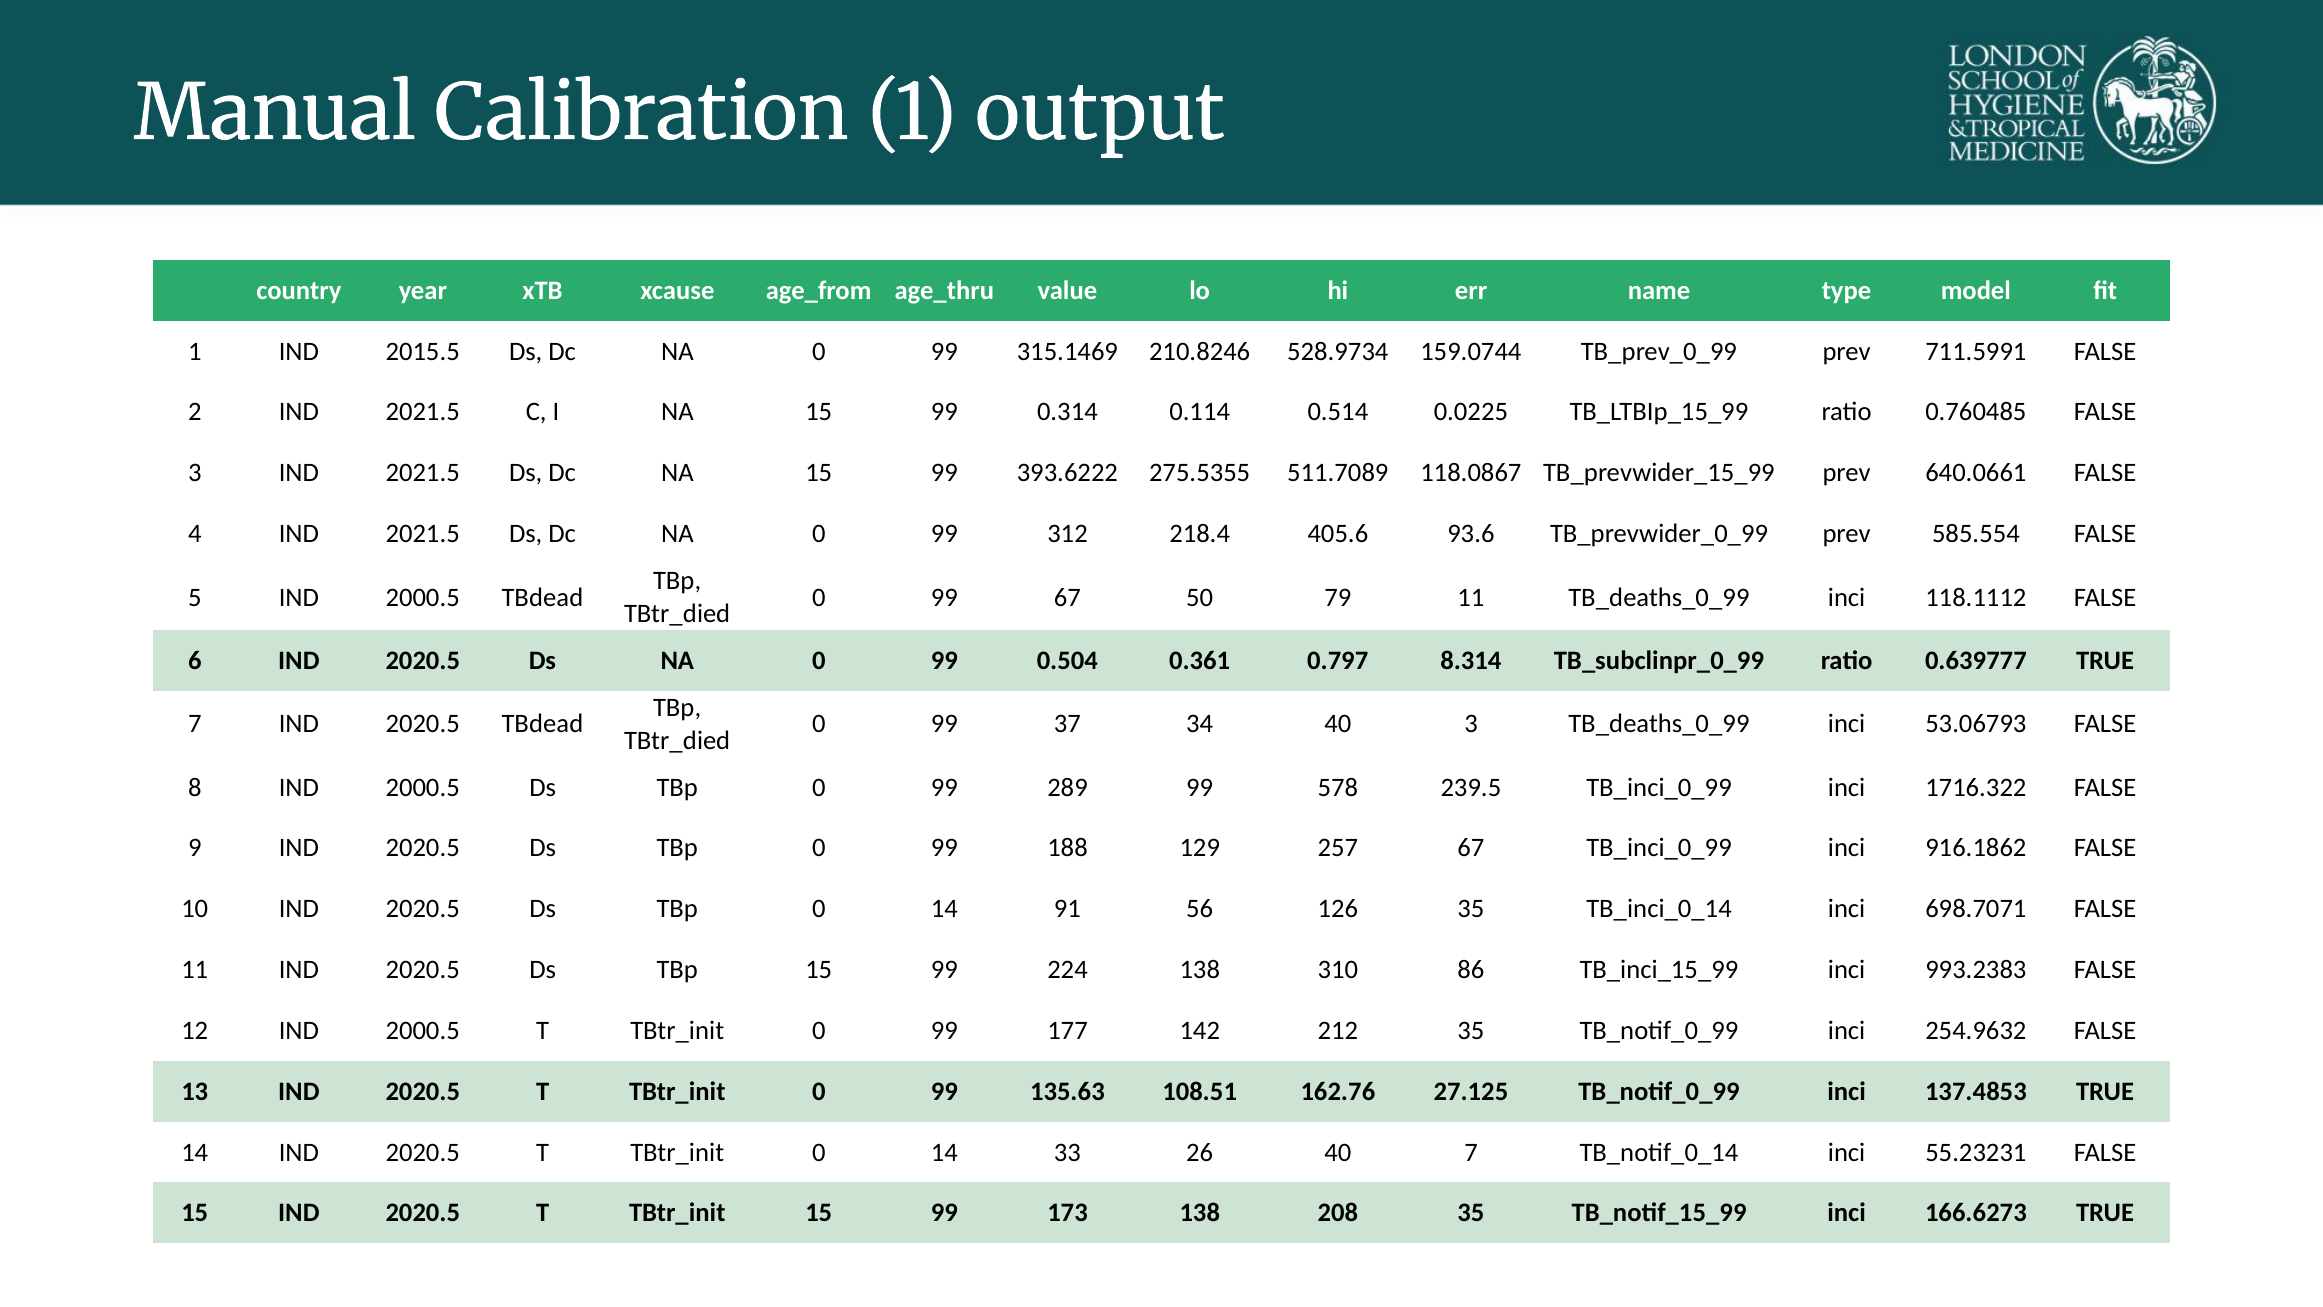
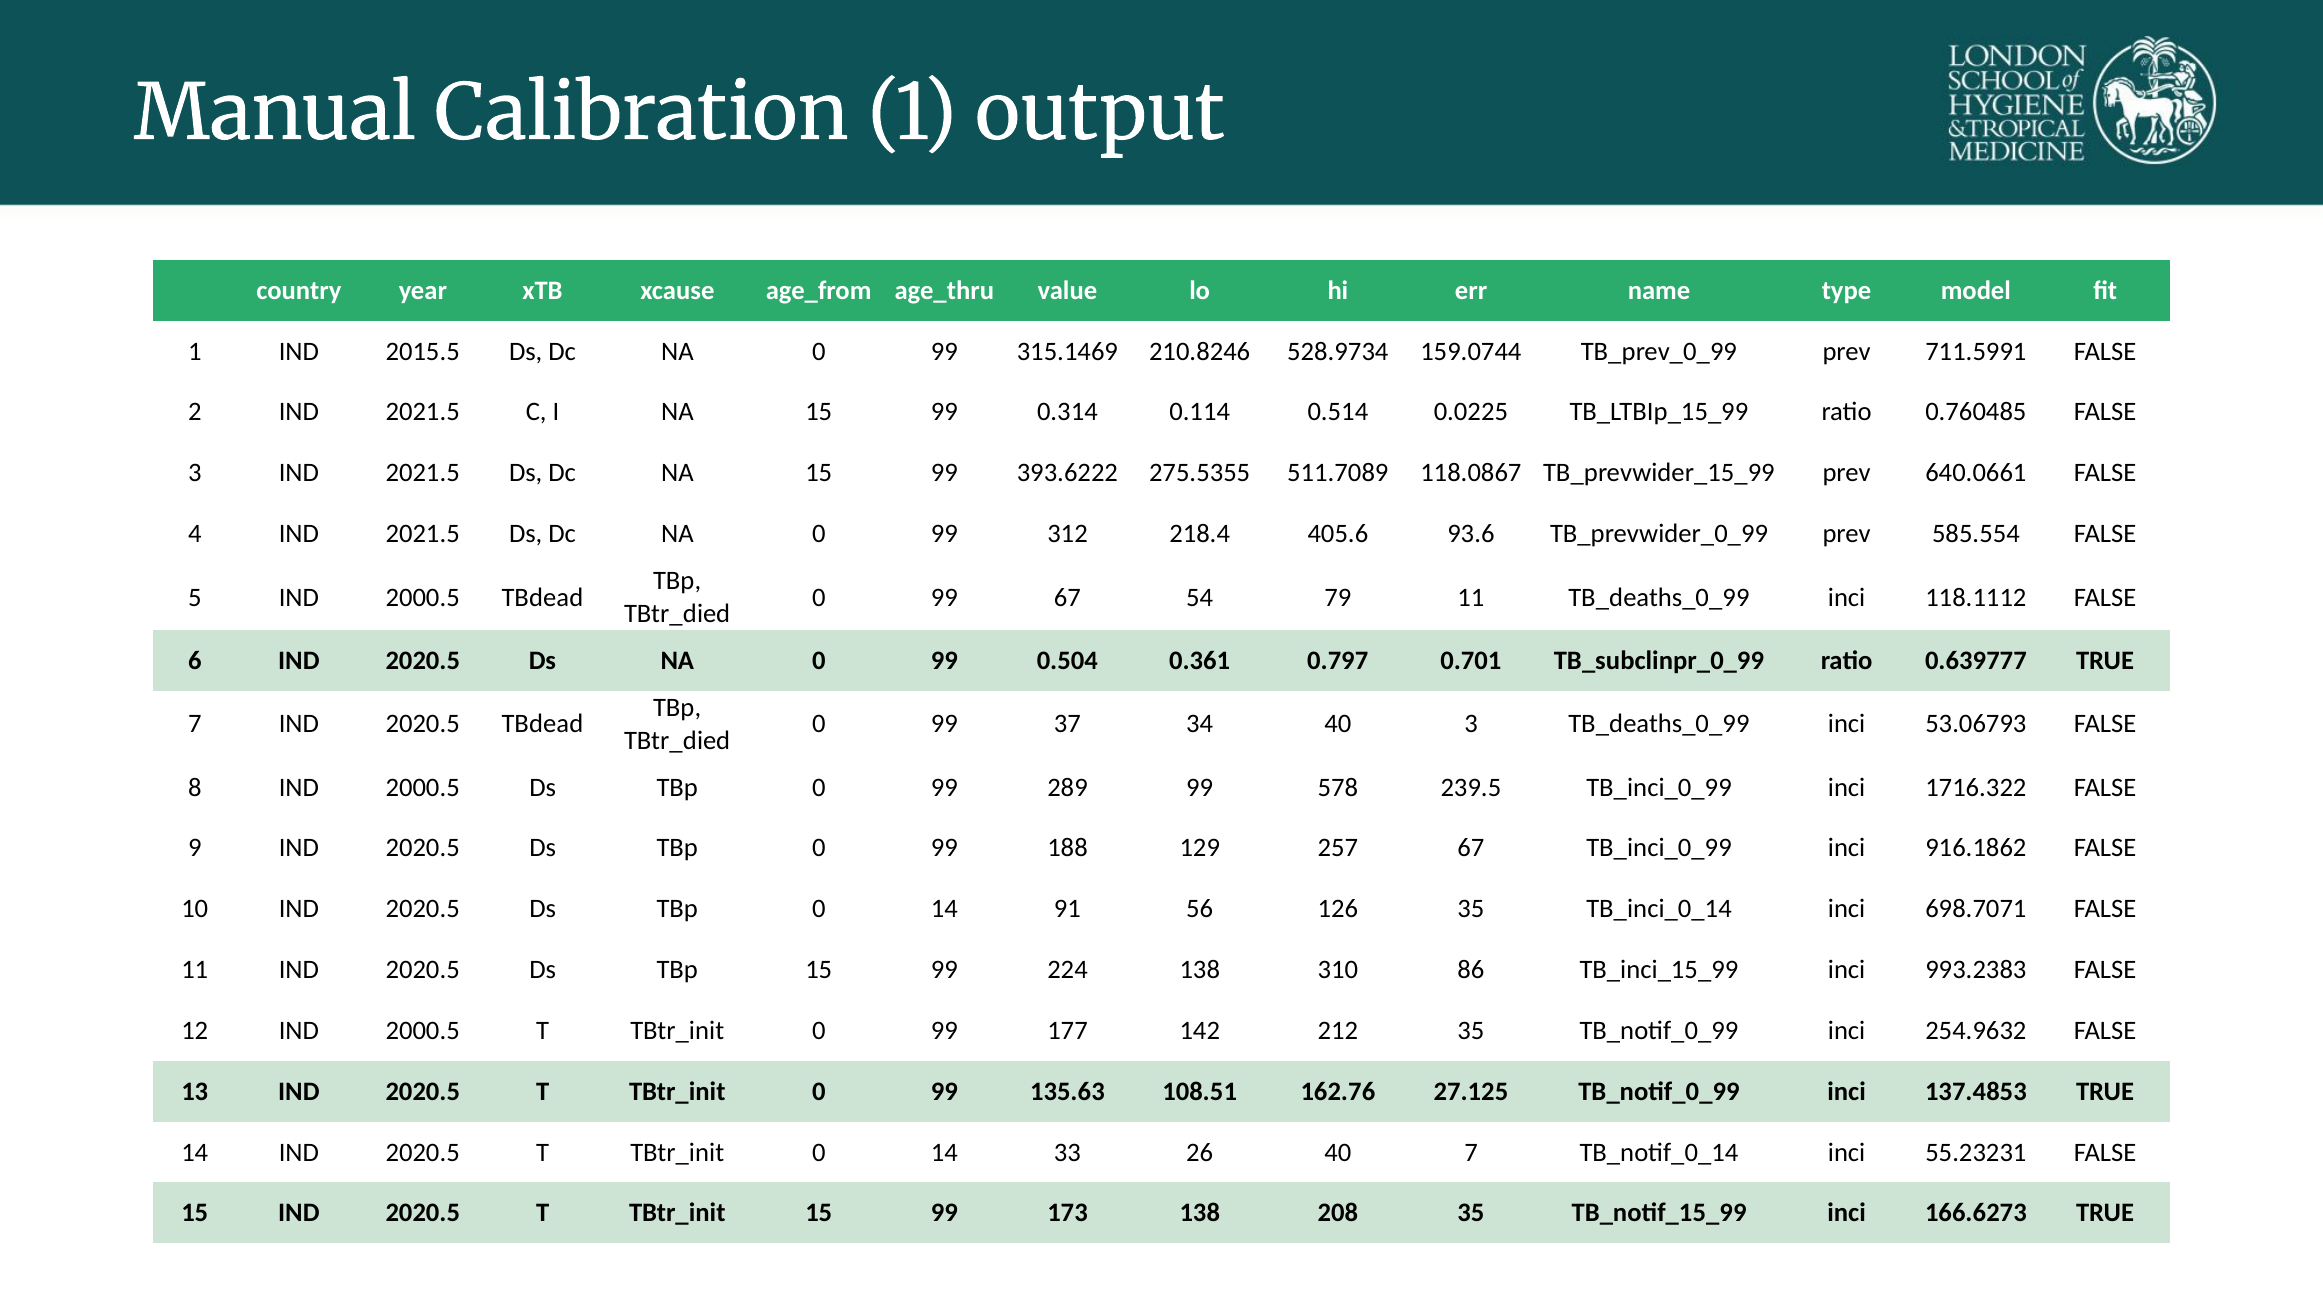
50: 50 -> 54
8.314: 8.314 -> 0.701
